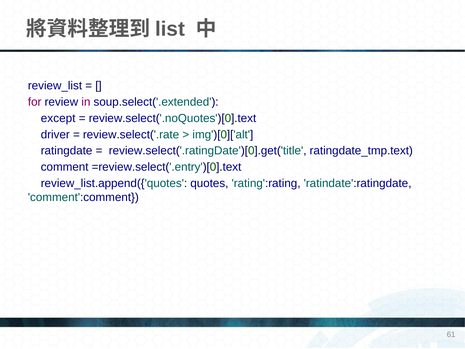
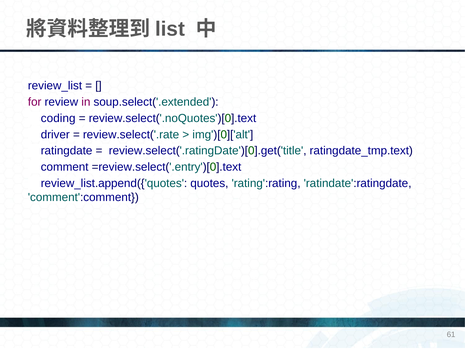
except: except -> coding
